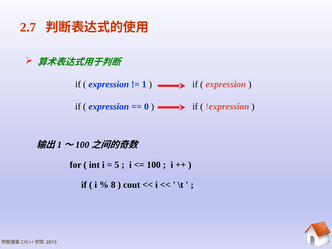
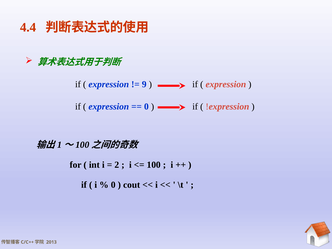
2.7: 2.7 -> 4.4
1: 1 -> 9
5: 5 -> 2
8 at (113, 185): 8 -> 0
